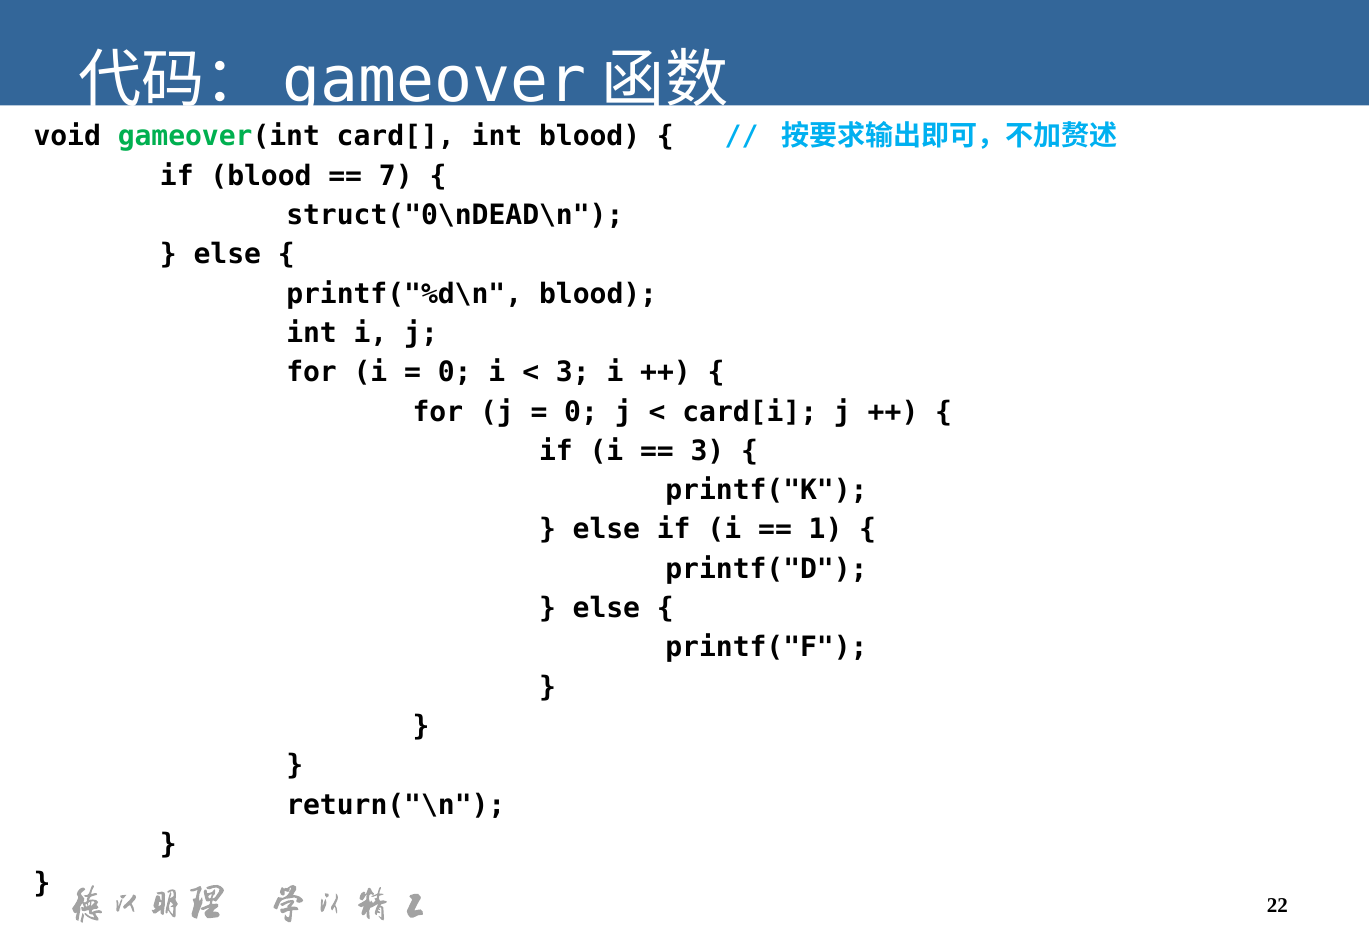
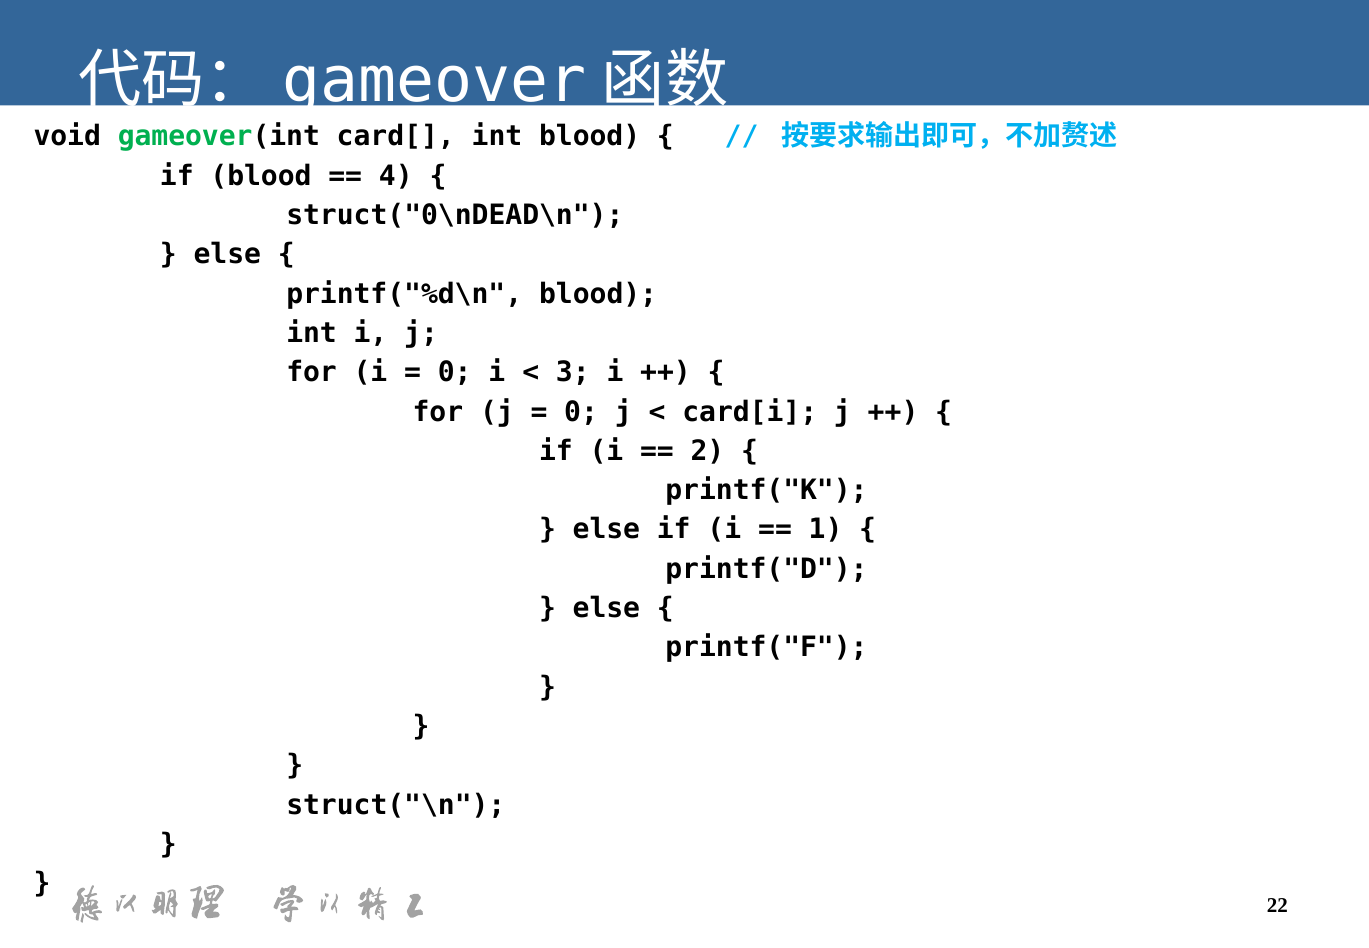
7: 7 -> 4
3 at (707, 451): 3 -> 2
return("\n: return("\n -> struct("\n
